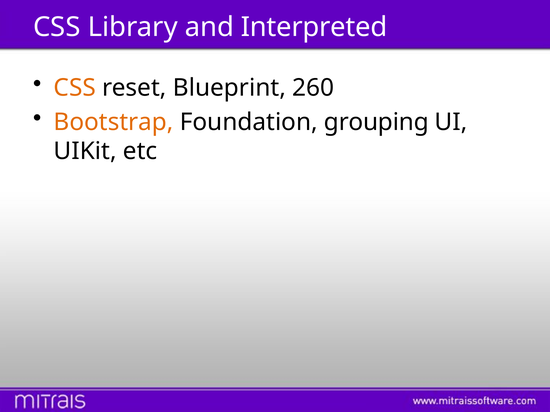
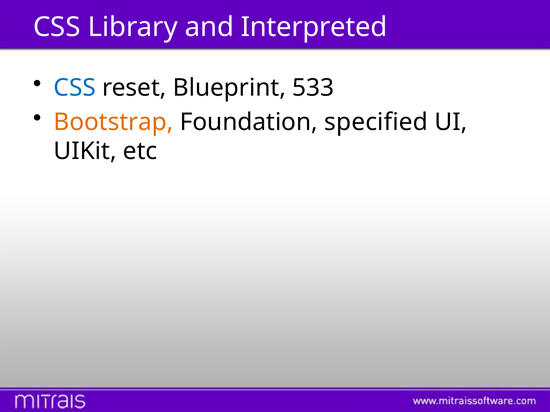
CSS at (75, 88) colour: orange -> blue
260: 260 -> 533
grouping: grouping -> specified
